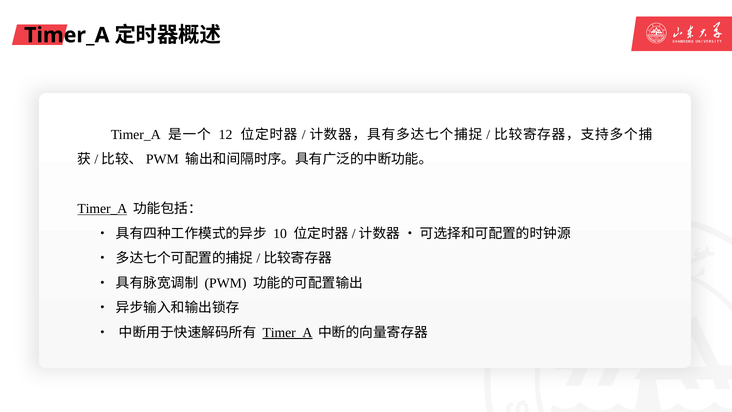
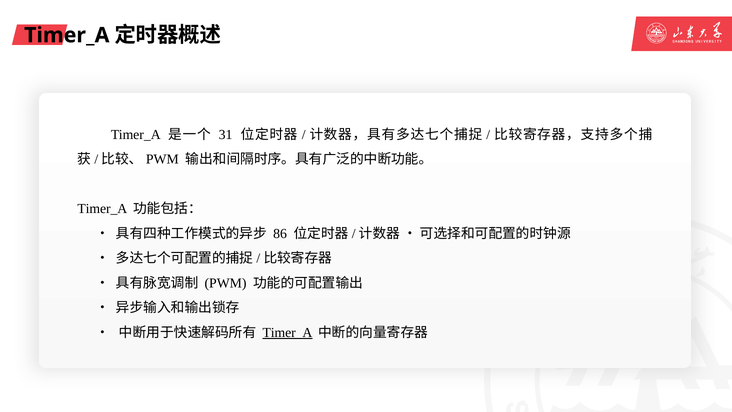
12: 12 -> 31
Timer_A at (102, 209) underline: present -> none
10: 10 -> 86
